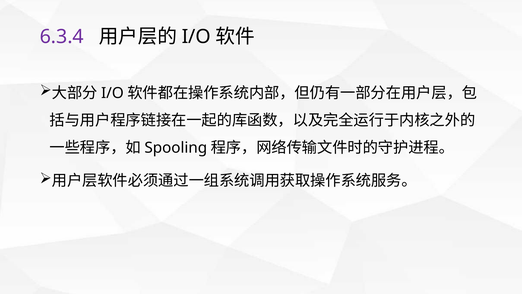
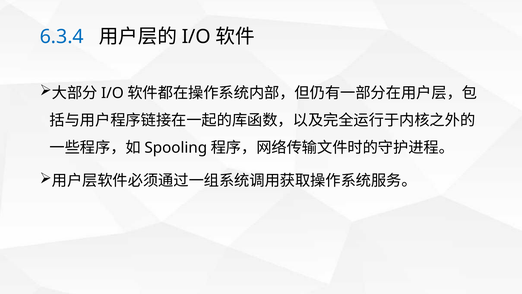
6.3.4 colour: purple -> blue
